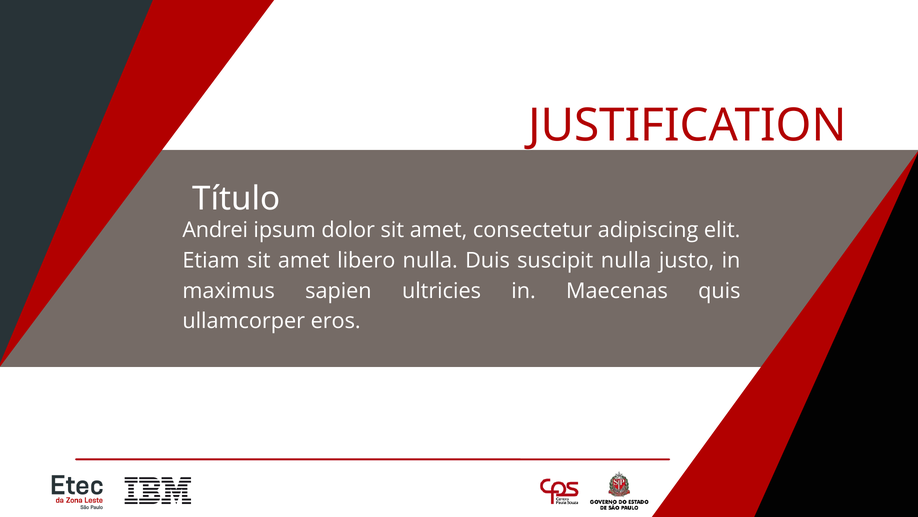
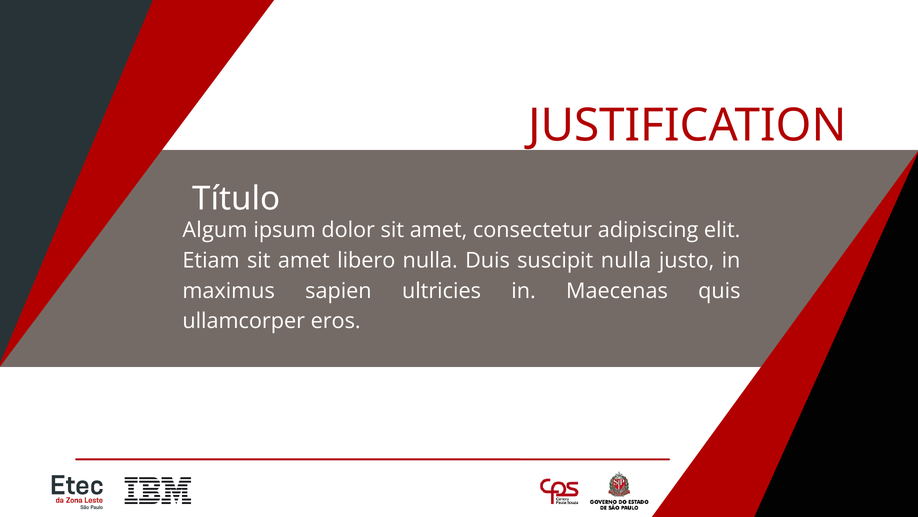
Andrei: Andrei -> Algum
